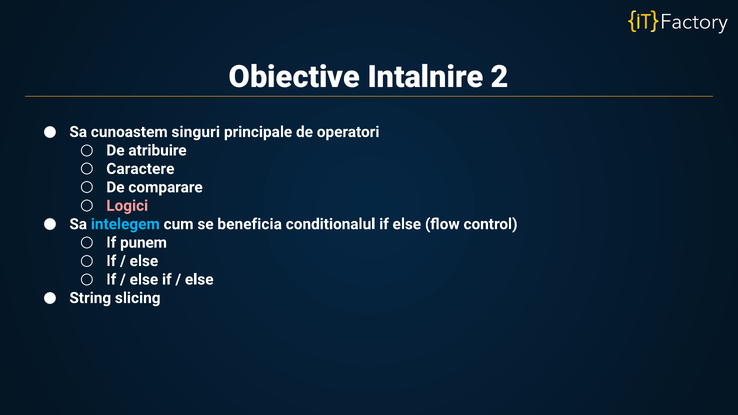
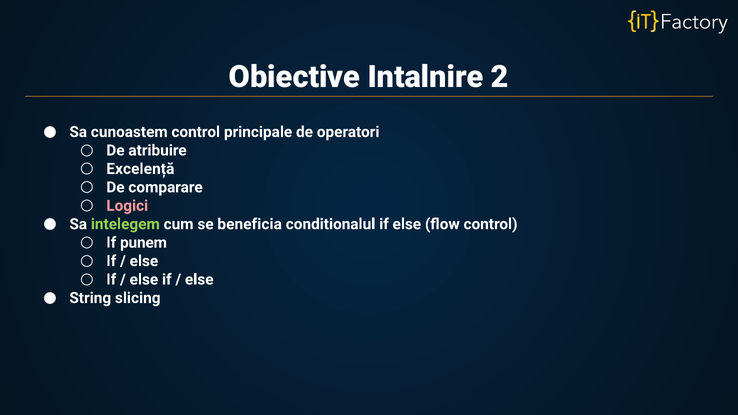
cunoastem singuri: singuri -> control
Caractere: Caractere -> Excelență
intelegem colour: light blue -> light green
